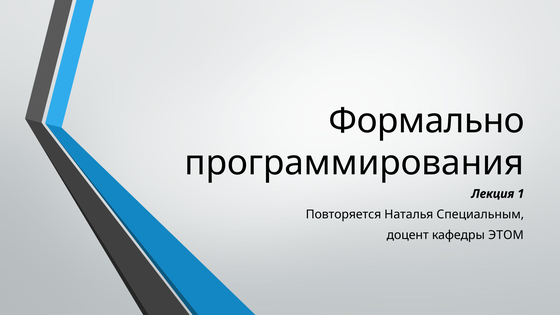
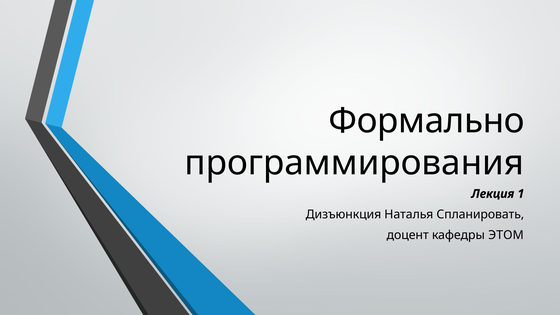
Повторяется: Повторяется -> Дизъюнкция
Специальным: Специальным -> Спланировать
